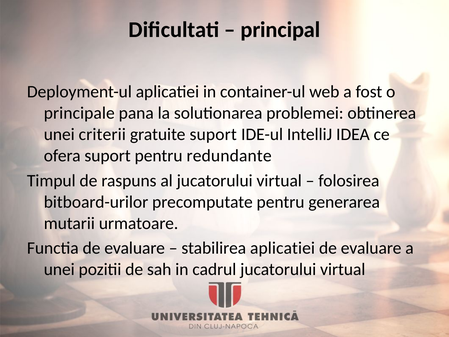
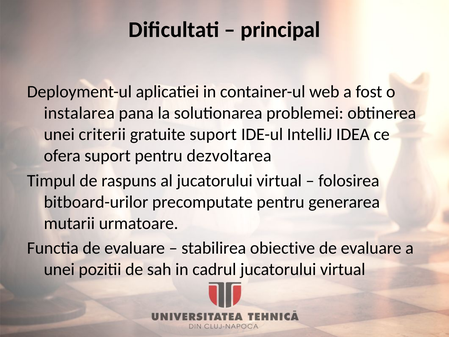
principale: principale -> instalarea
redundante: redundante -> dezvoltarea
stabilirea aplicatiei: aplicatiei -> obiective
